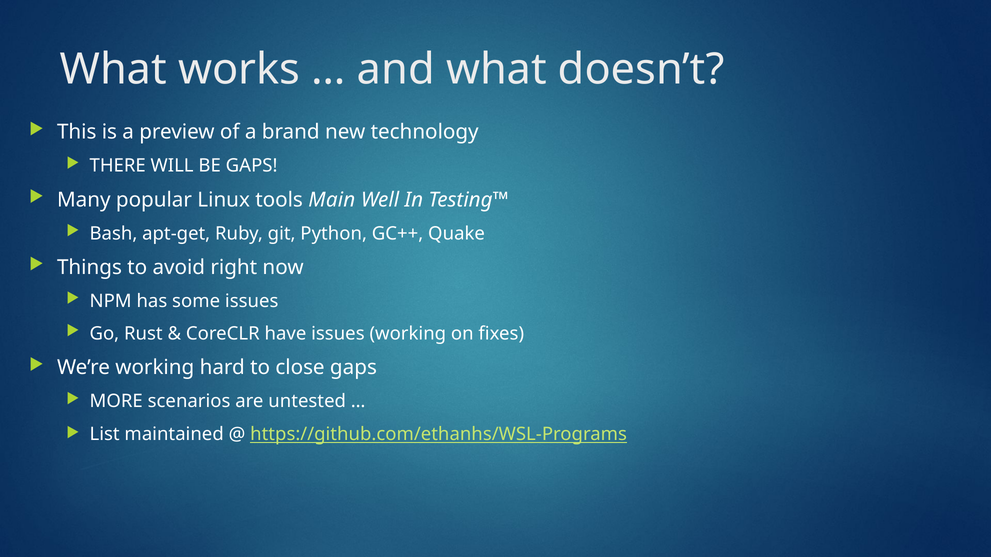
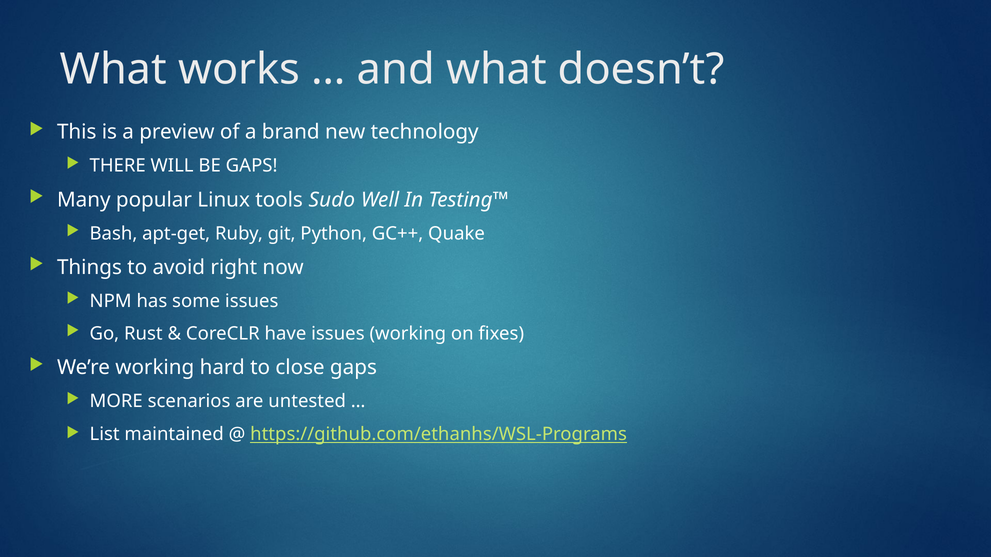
Main: Main -> Sudo
